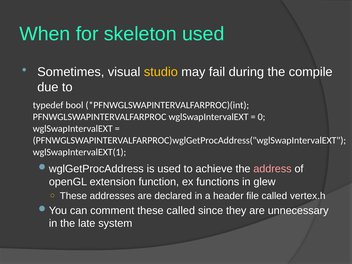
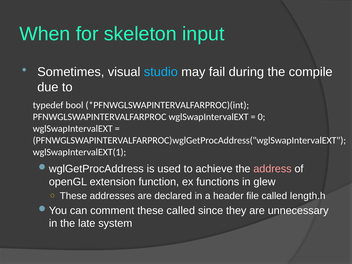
skeleton used: used -> input
studio colour: yellow -> light blue
vertex.h: vertex.h -> length.h
